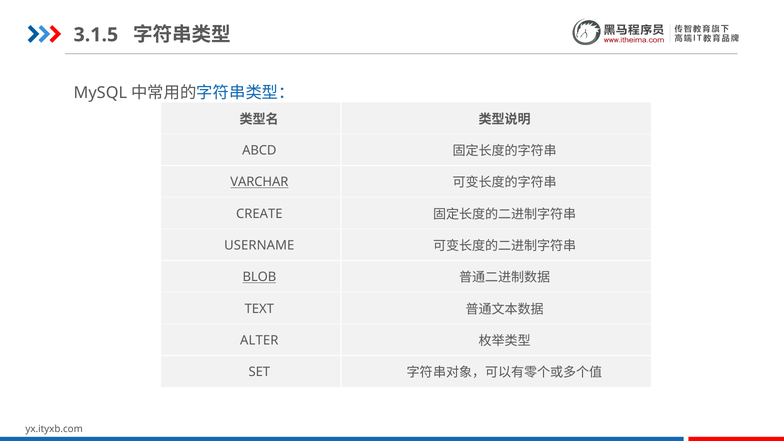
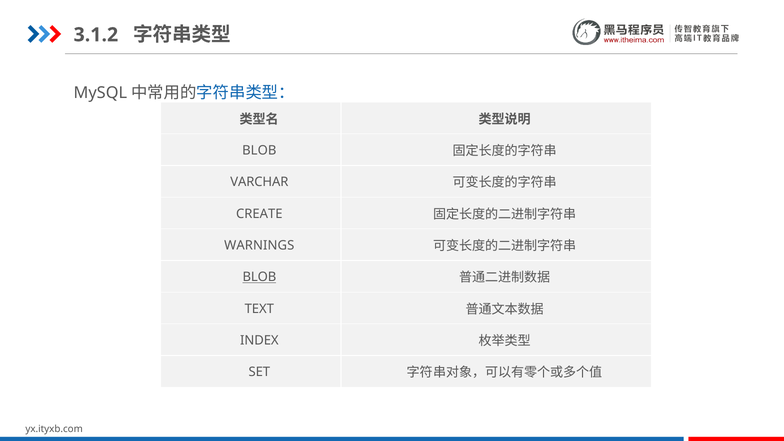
3.1.5: 3.1.5 -> 3.1.2
ABCD at (259, 150): ABCD -> BLOB
VARCHAR underline: present -> none
USERNAME: USERNAME -> WARNINGS
ALTER: ALTER -> INDEX
